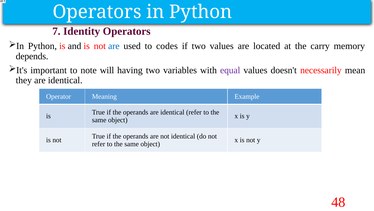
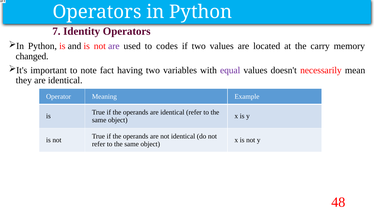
are at (114, 46) colour: blue -> purple
depends: depends -> changed
will: will -> fact
